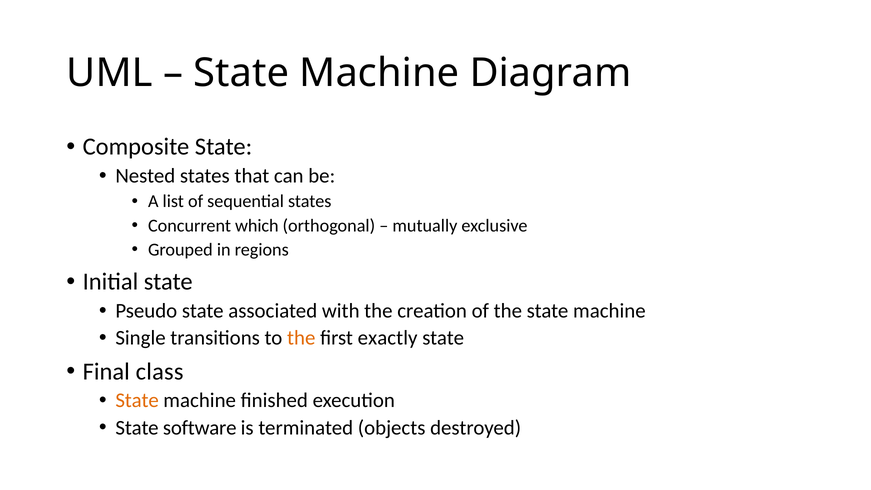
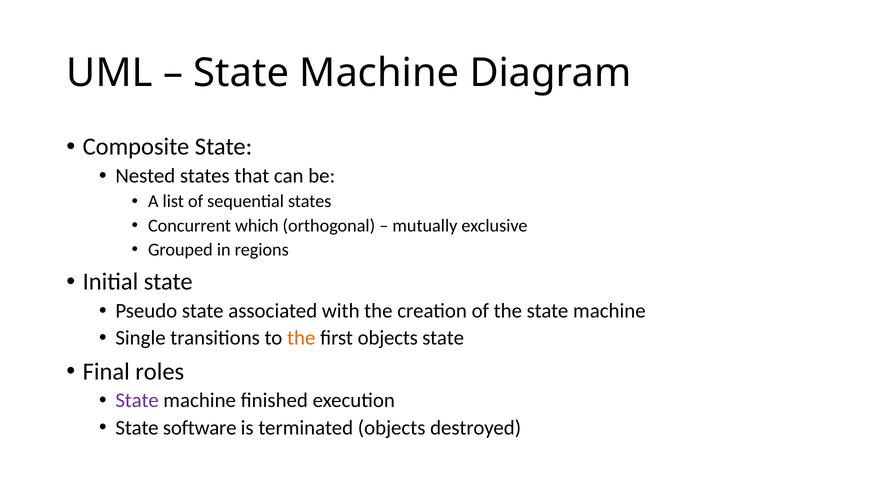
first exactly: exactly -> objects
class: class -> roles
State at (137, 401) colour: orange -> purple
